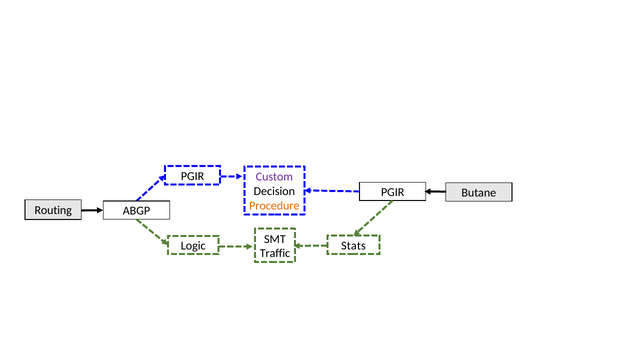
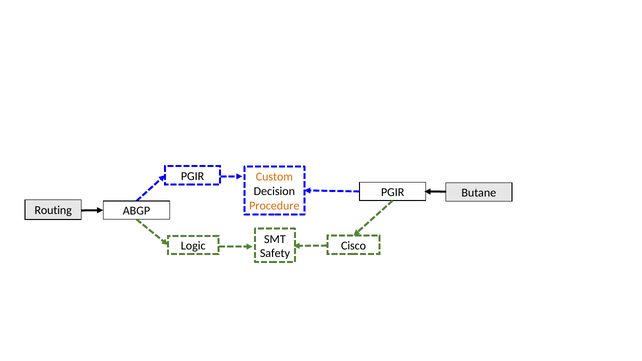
Custom colour: purple -> orange
Stats: Stats -> Cisco
Traffic: Traffic -> Safety
